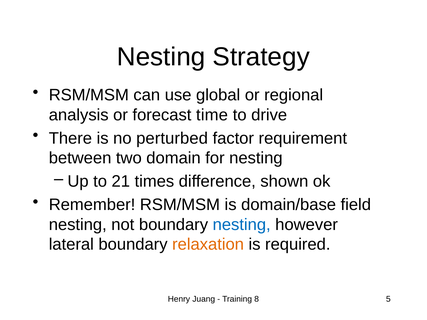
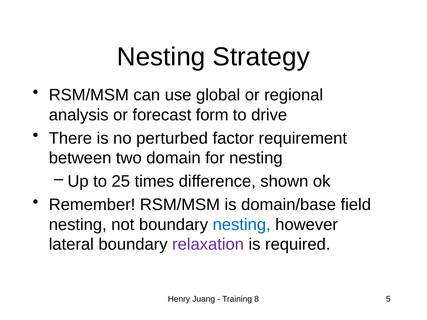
time: time -> form
21: 21 -> 25
relaxation colour: orange -> purple
